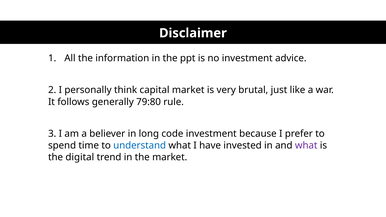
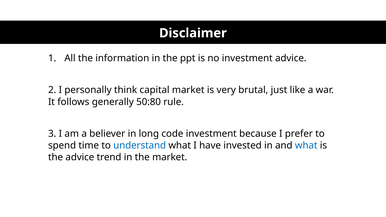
79:80: 79:80 -> 50:80
what at (306, 146) colour: purple -> blue
the digital: digital -> advice
